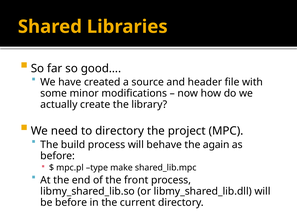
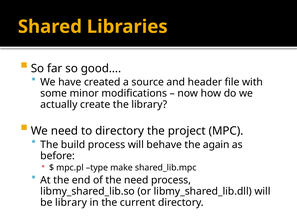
the front: front -> need
be before: before -> library
